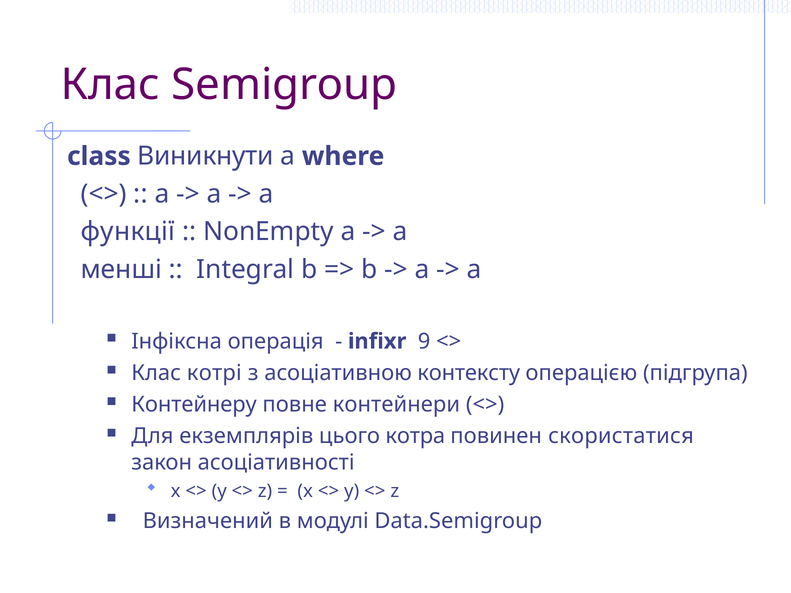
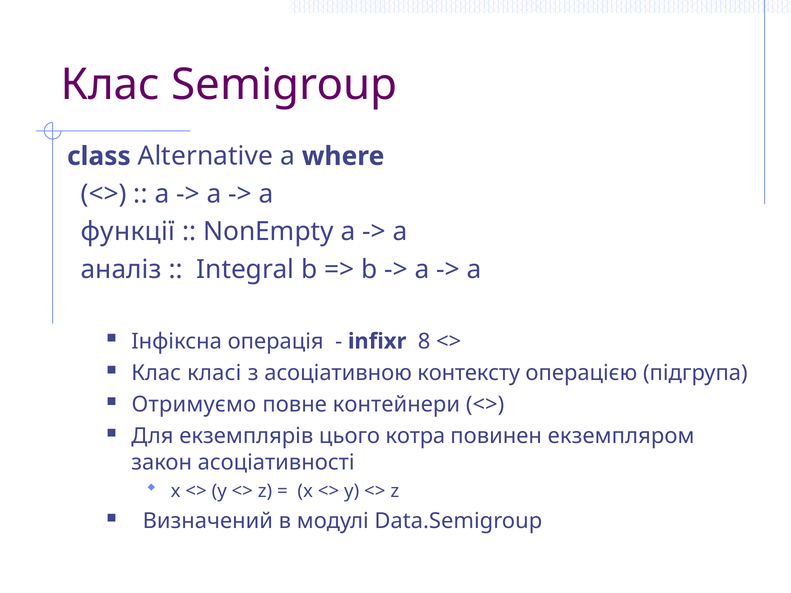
Виникнути: Виникнути -> Alternative
менші: менші -> аналіз
9: 9 -> 8
котрі: котрі -> класі
Контейнеру: Контейнеру -> Отримуємо
скористатися: скористатися -> екземпляром
